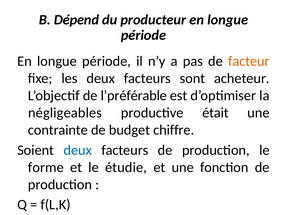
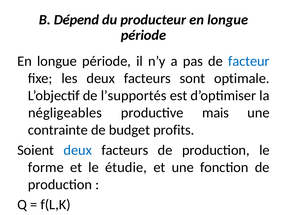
facteur colour: orange -> blue
acheteur: acheteur -> optimale
l’préférable: l’préférable -> l’supportés
était: était -> mais
chiffre: chiffre -> profits
